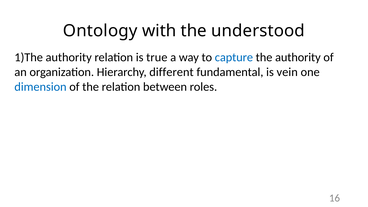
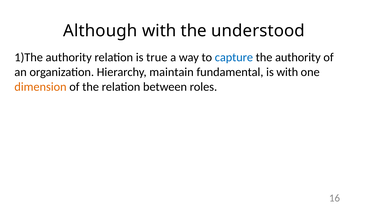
Ontology: Ontology -> Although
different: different -> maintain
is vein: vein -> with
dimension colour: blue -> orange
